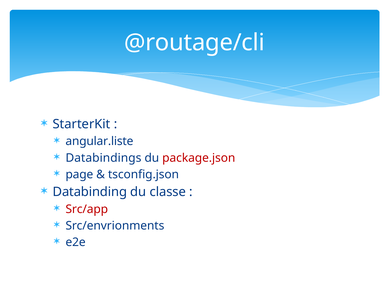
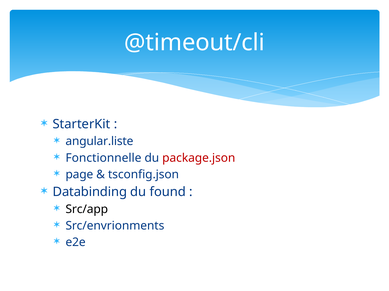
@routage/cli: @routage/cli -> @timeout/cli
Databindings: Databindings -> Fonctionnelle
classe: classe -> found
Src/app colour: red -> black
